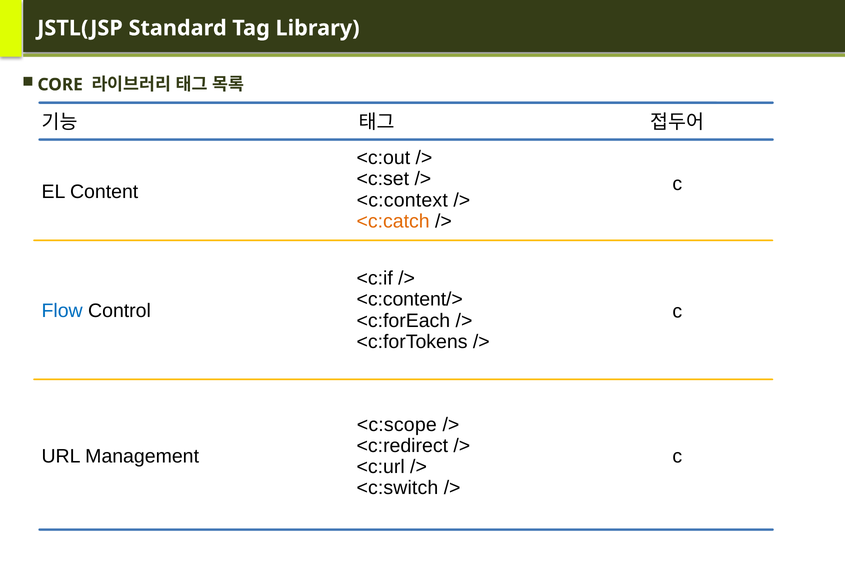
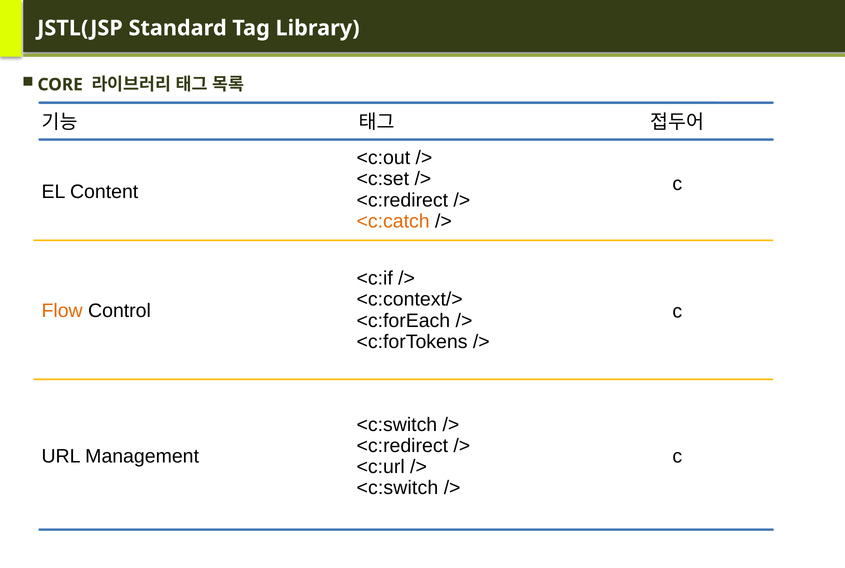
<c:context at (402, 200): <c:context -> <c:redirect
<c:content/>: <c:content/> -> <c:context/>
Flow colour: blue -> orange
<c:scope at (397, 425): <c:scope -> <c:switch
